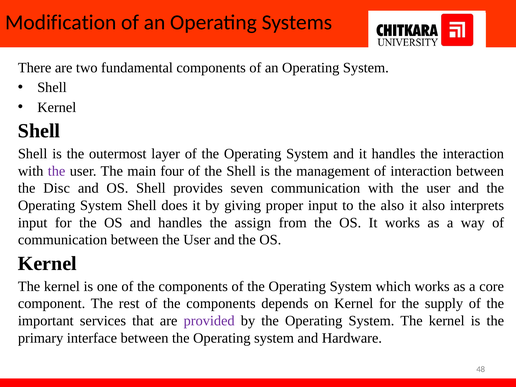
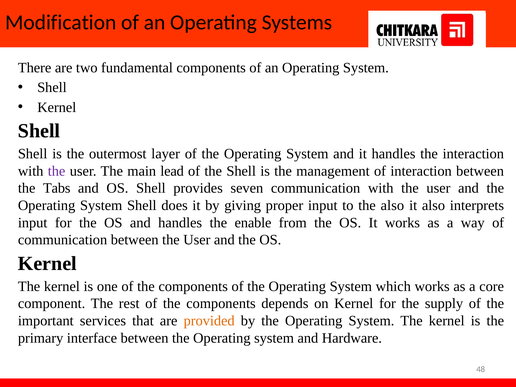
four: four -> lead
Disc: Disc -> Tabs
assign: assign -> enable
provided colour: purple -> orange
